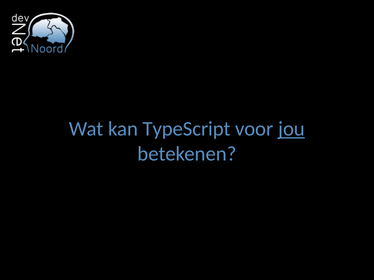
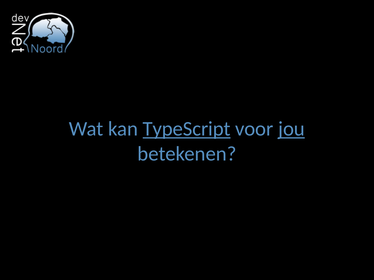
TypeScript underline: none -> present
